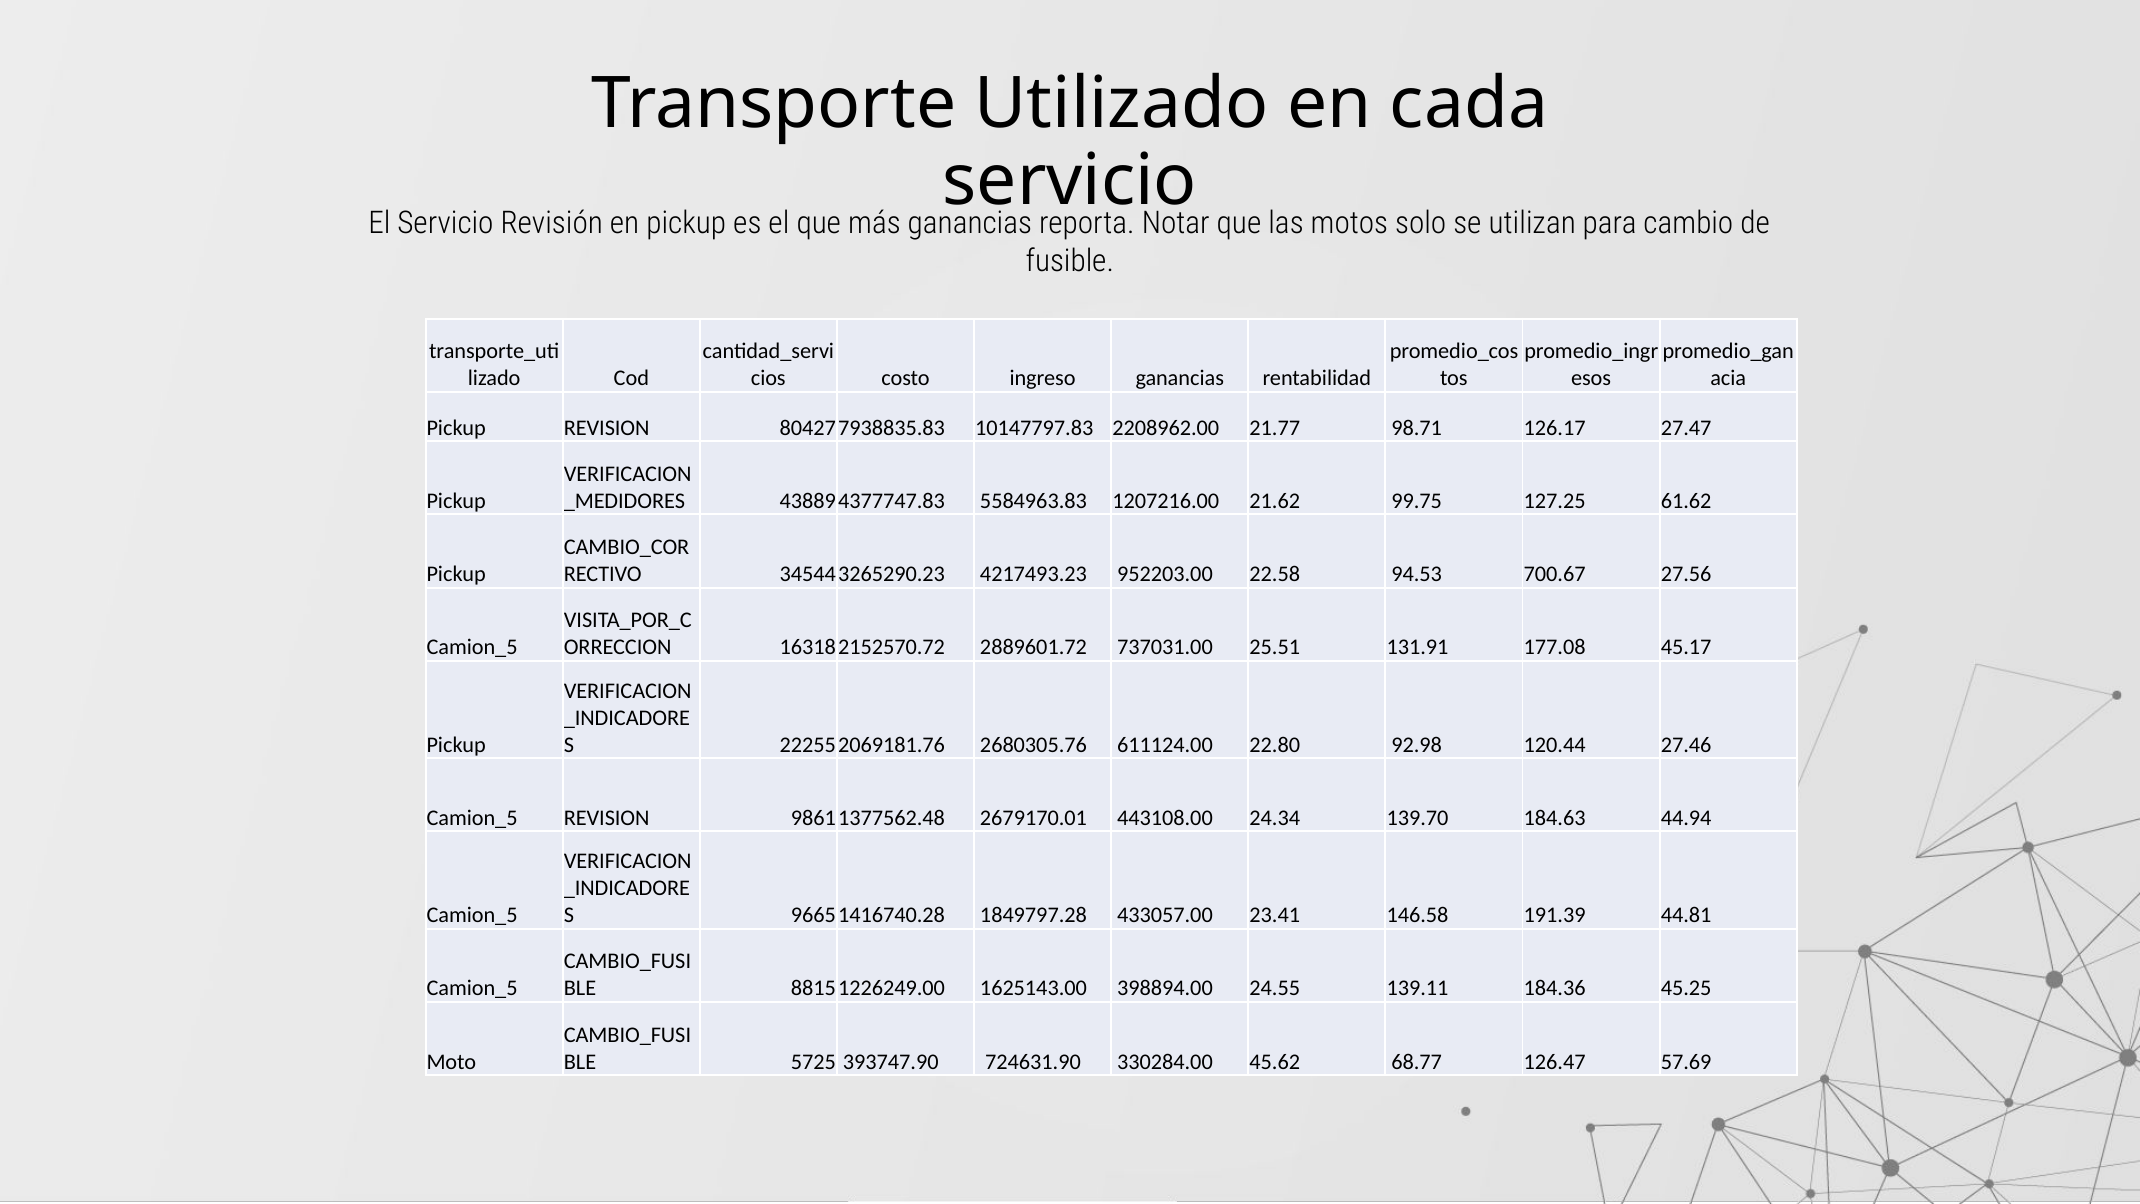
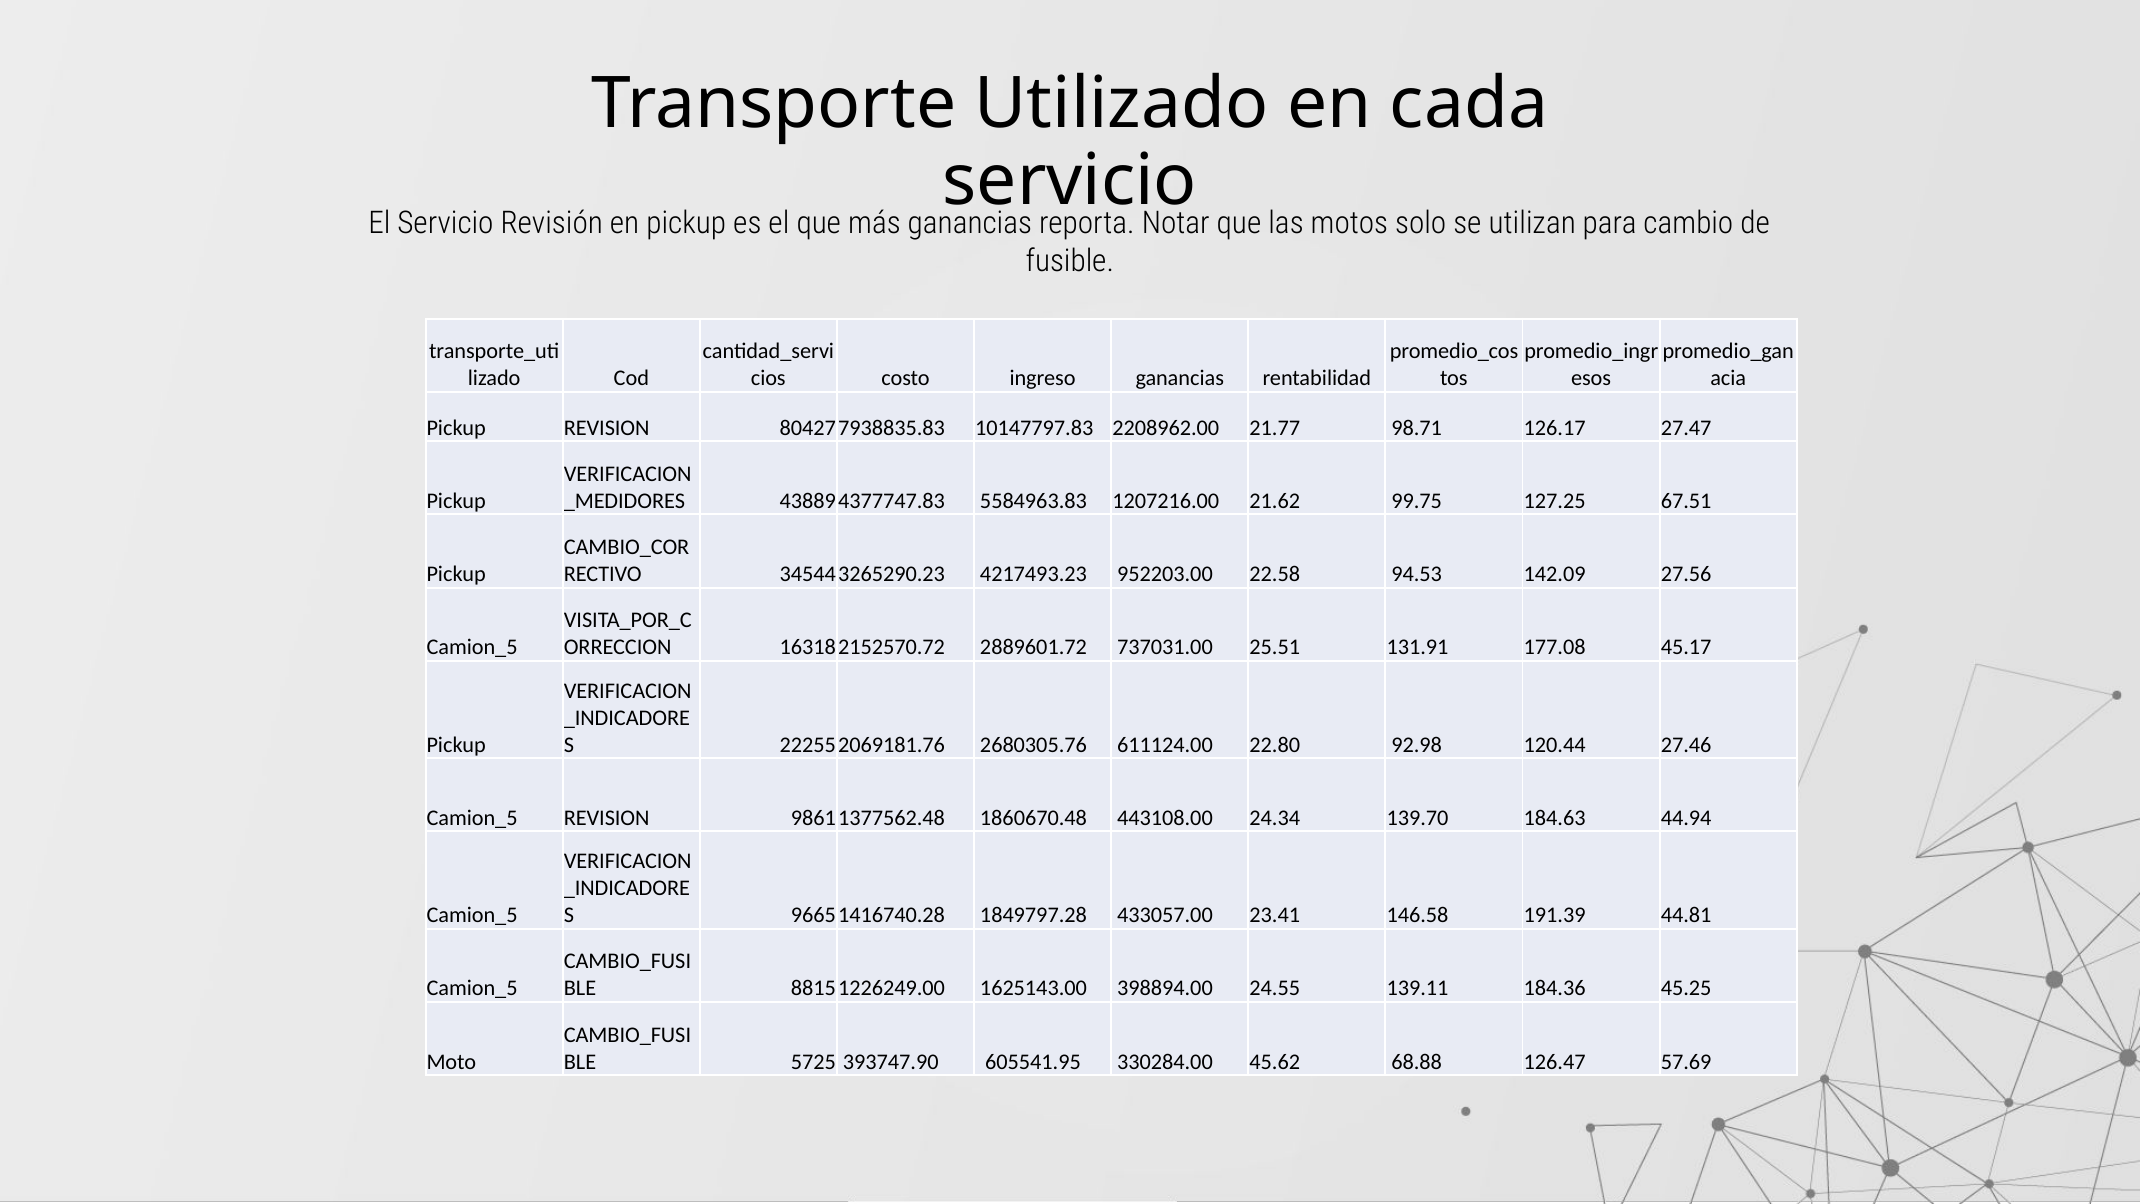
61.62: 61.62 -> 67.51
700.67: 700.67 -> 142.09
2679170.01: 2679170.01 -> 1860670.48
724631.90: 724631.90 -> 605541.95
68.77: 68.77 -> 68.88
